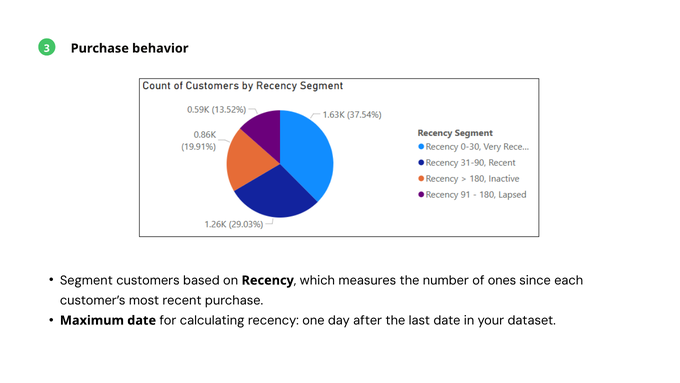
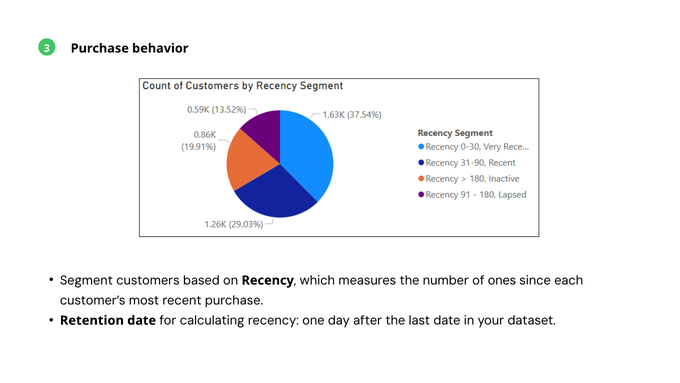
Maximum: Maximum -> Retention
